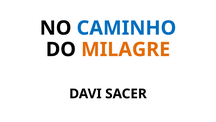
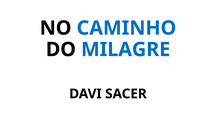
MILAGRE colour: orange -> blue
